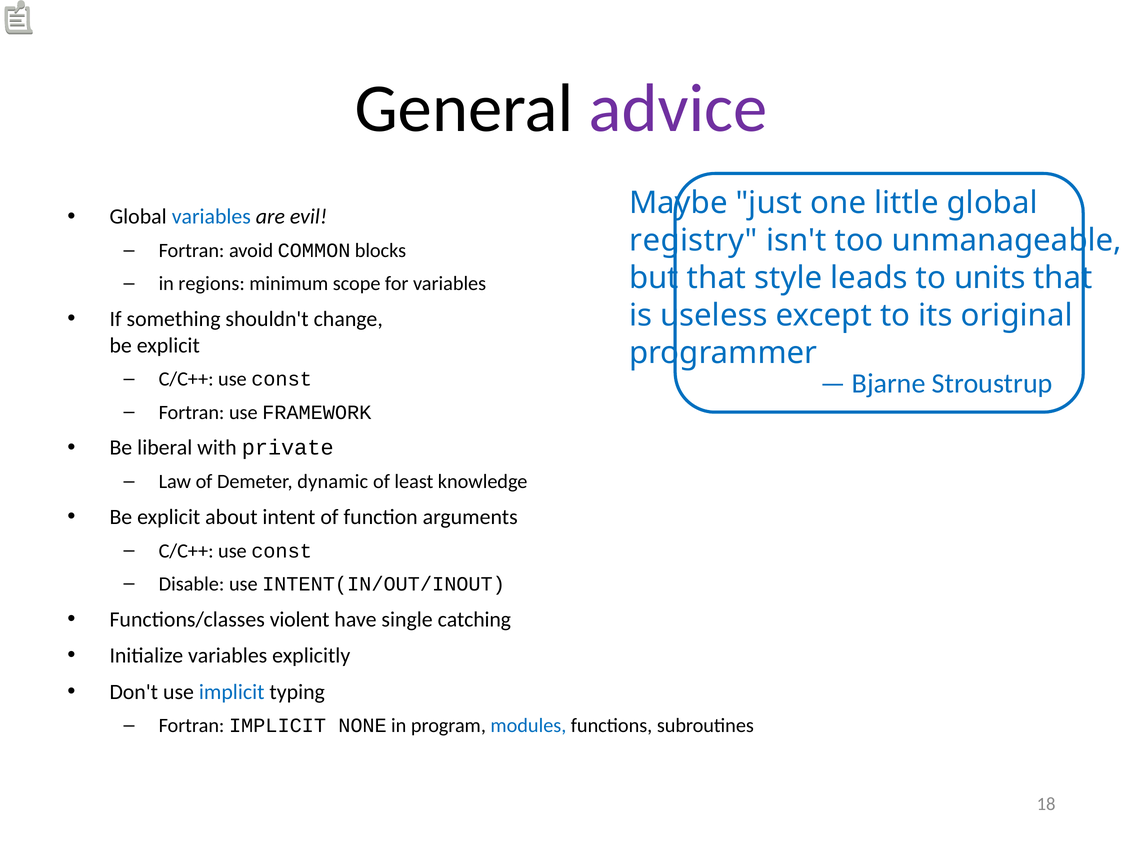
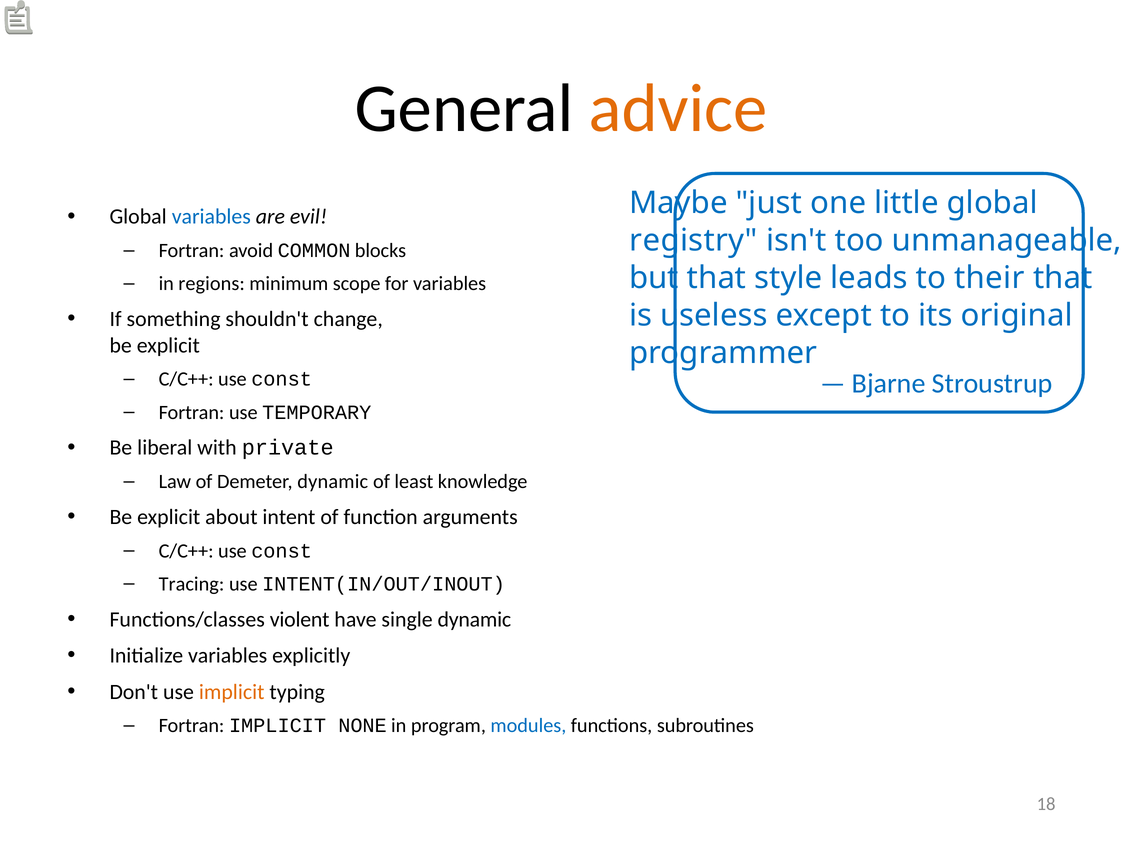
advice colour: purple -> orange
units: units -> their
FRAMEWORK: FRAMEWORK -> TEMPORARY
Disable: Disable -> Tracing
single catching: catching -> dynamic
implicit at (232, 692) colour: blue -> orange
